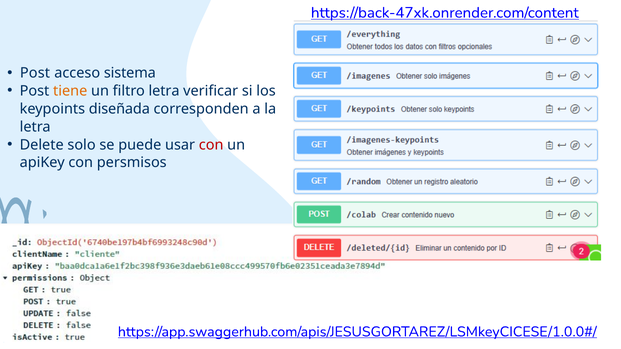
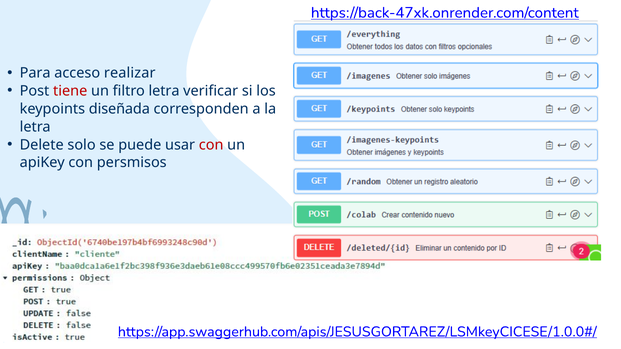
Post at (35, 73): Post -> Para
sistema: sistema -> realizar
tiene colour: orange -> red
